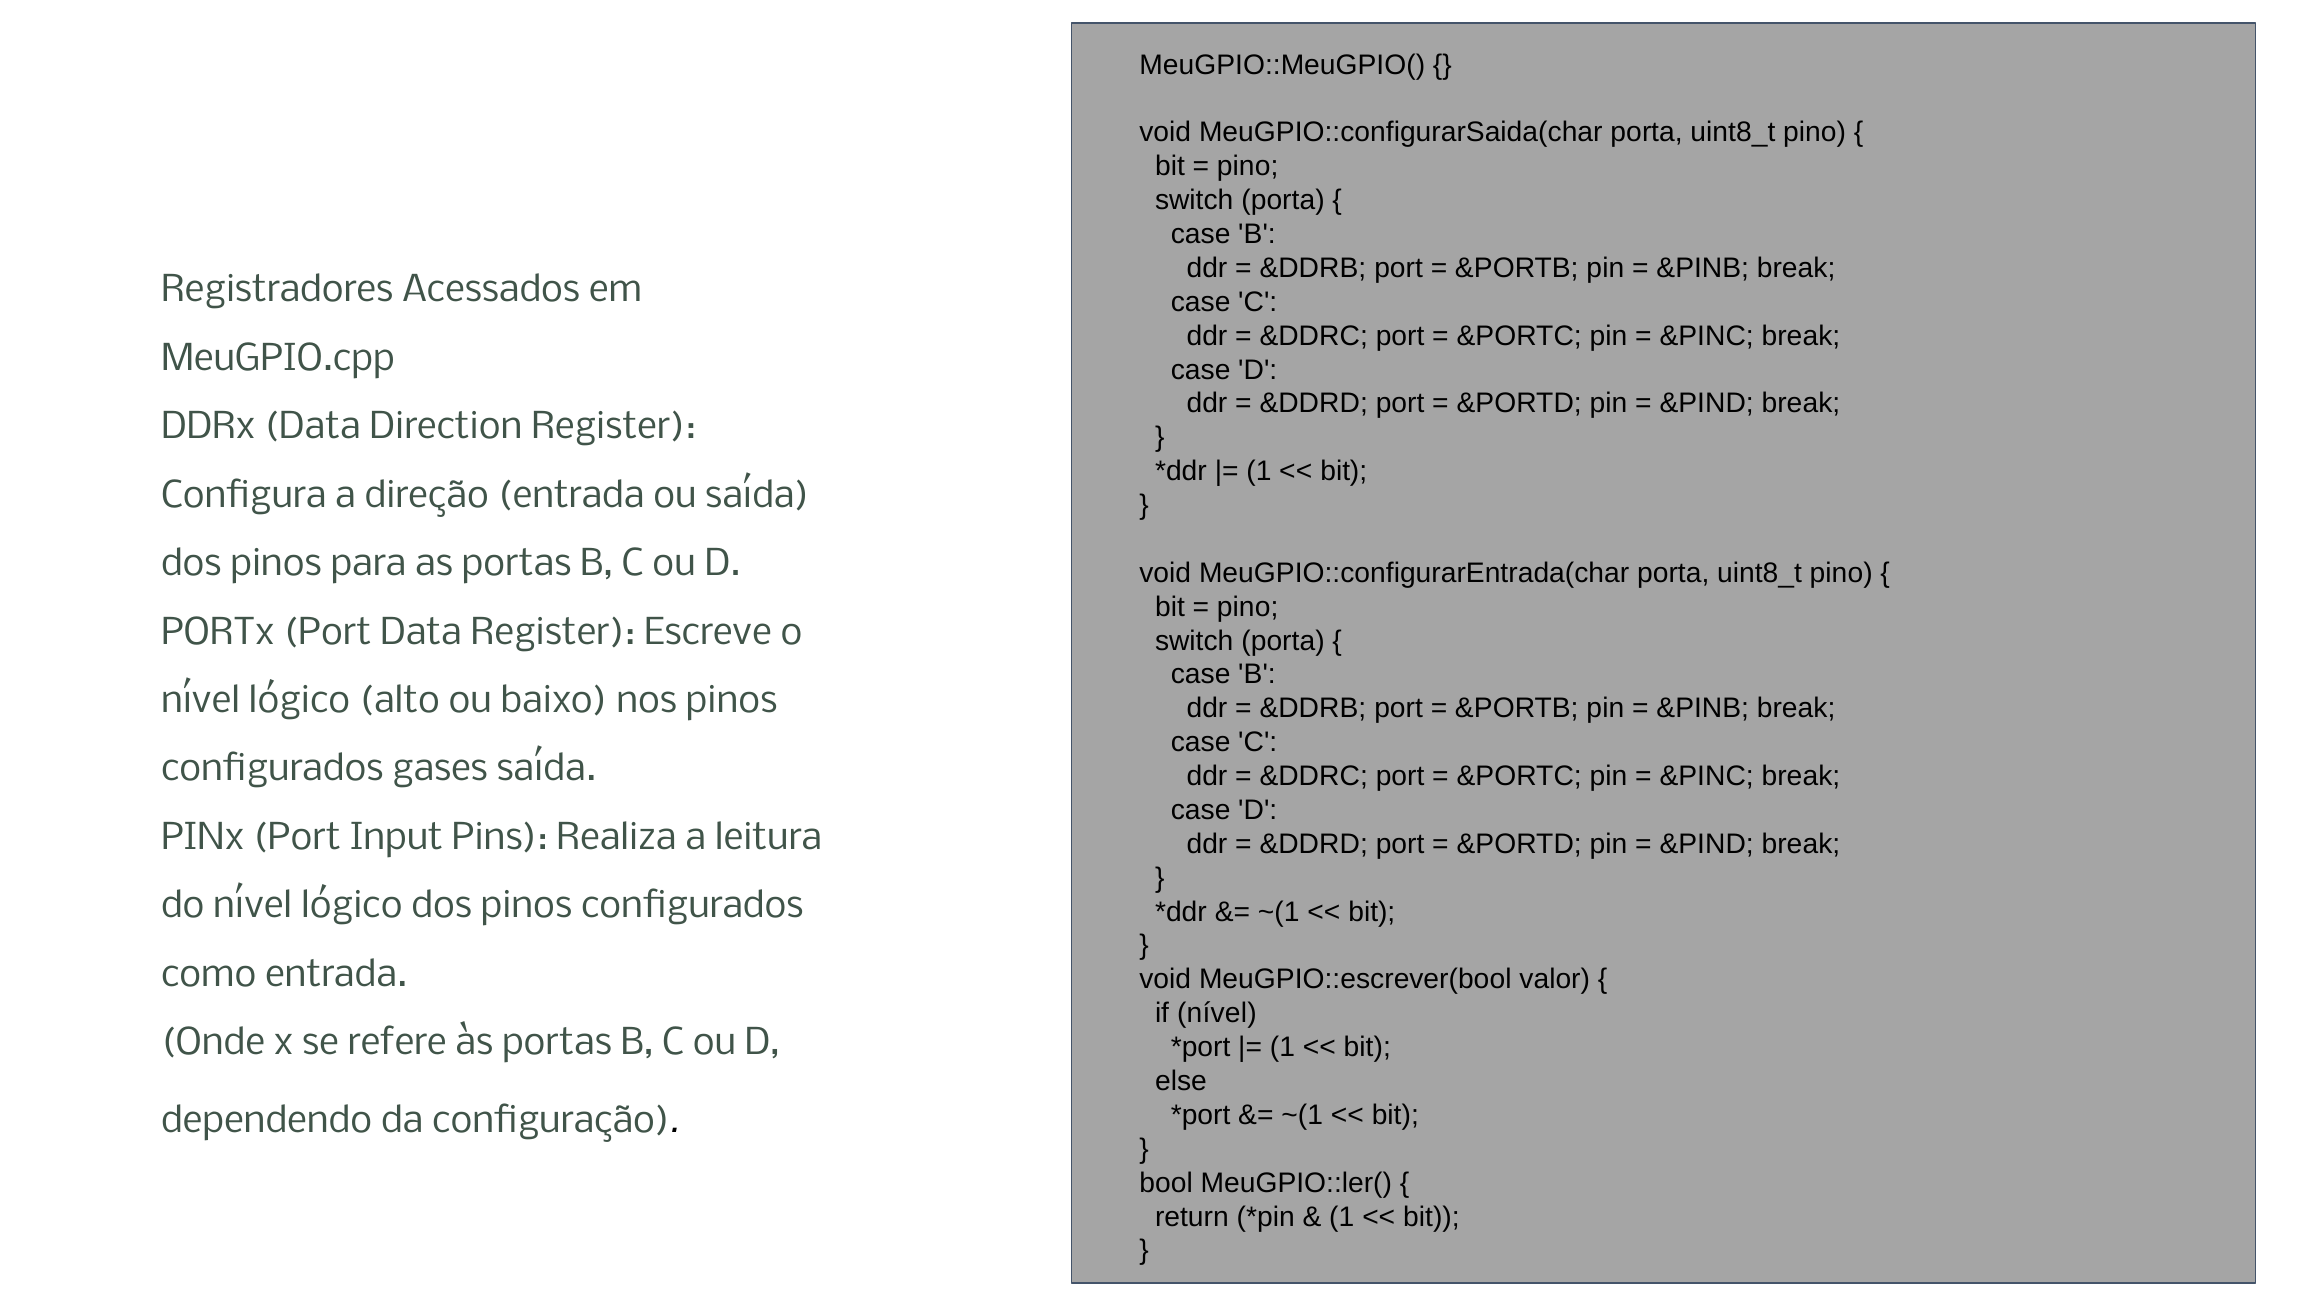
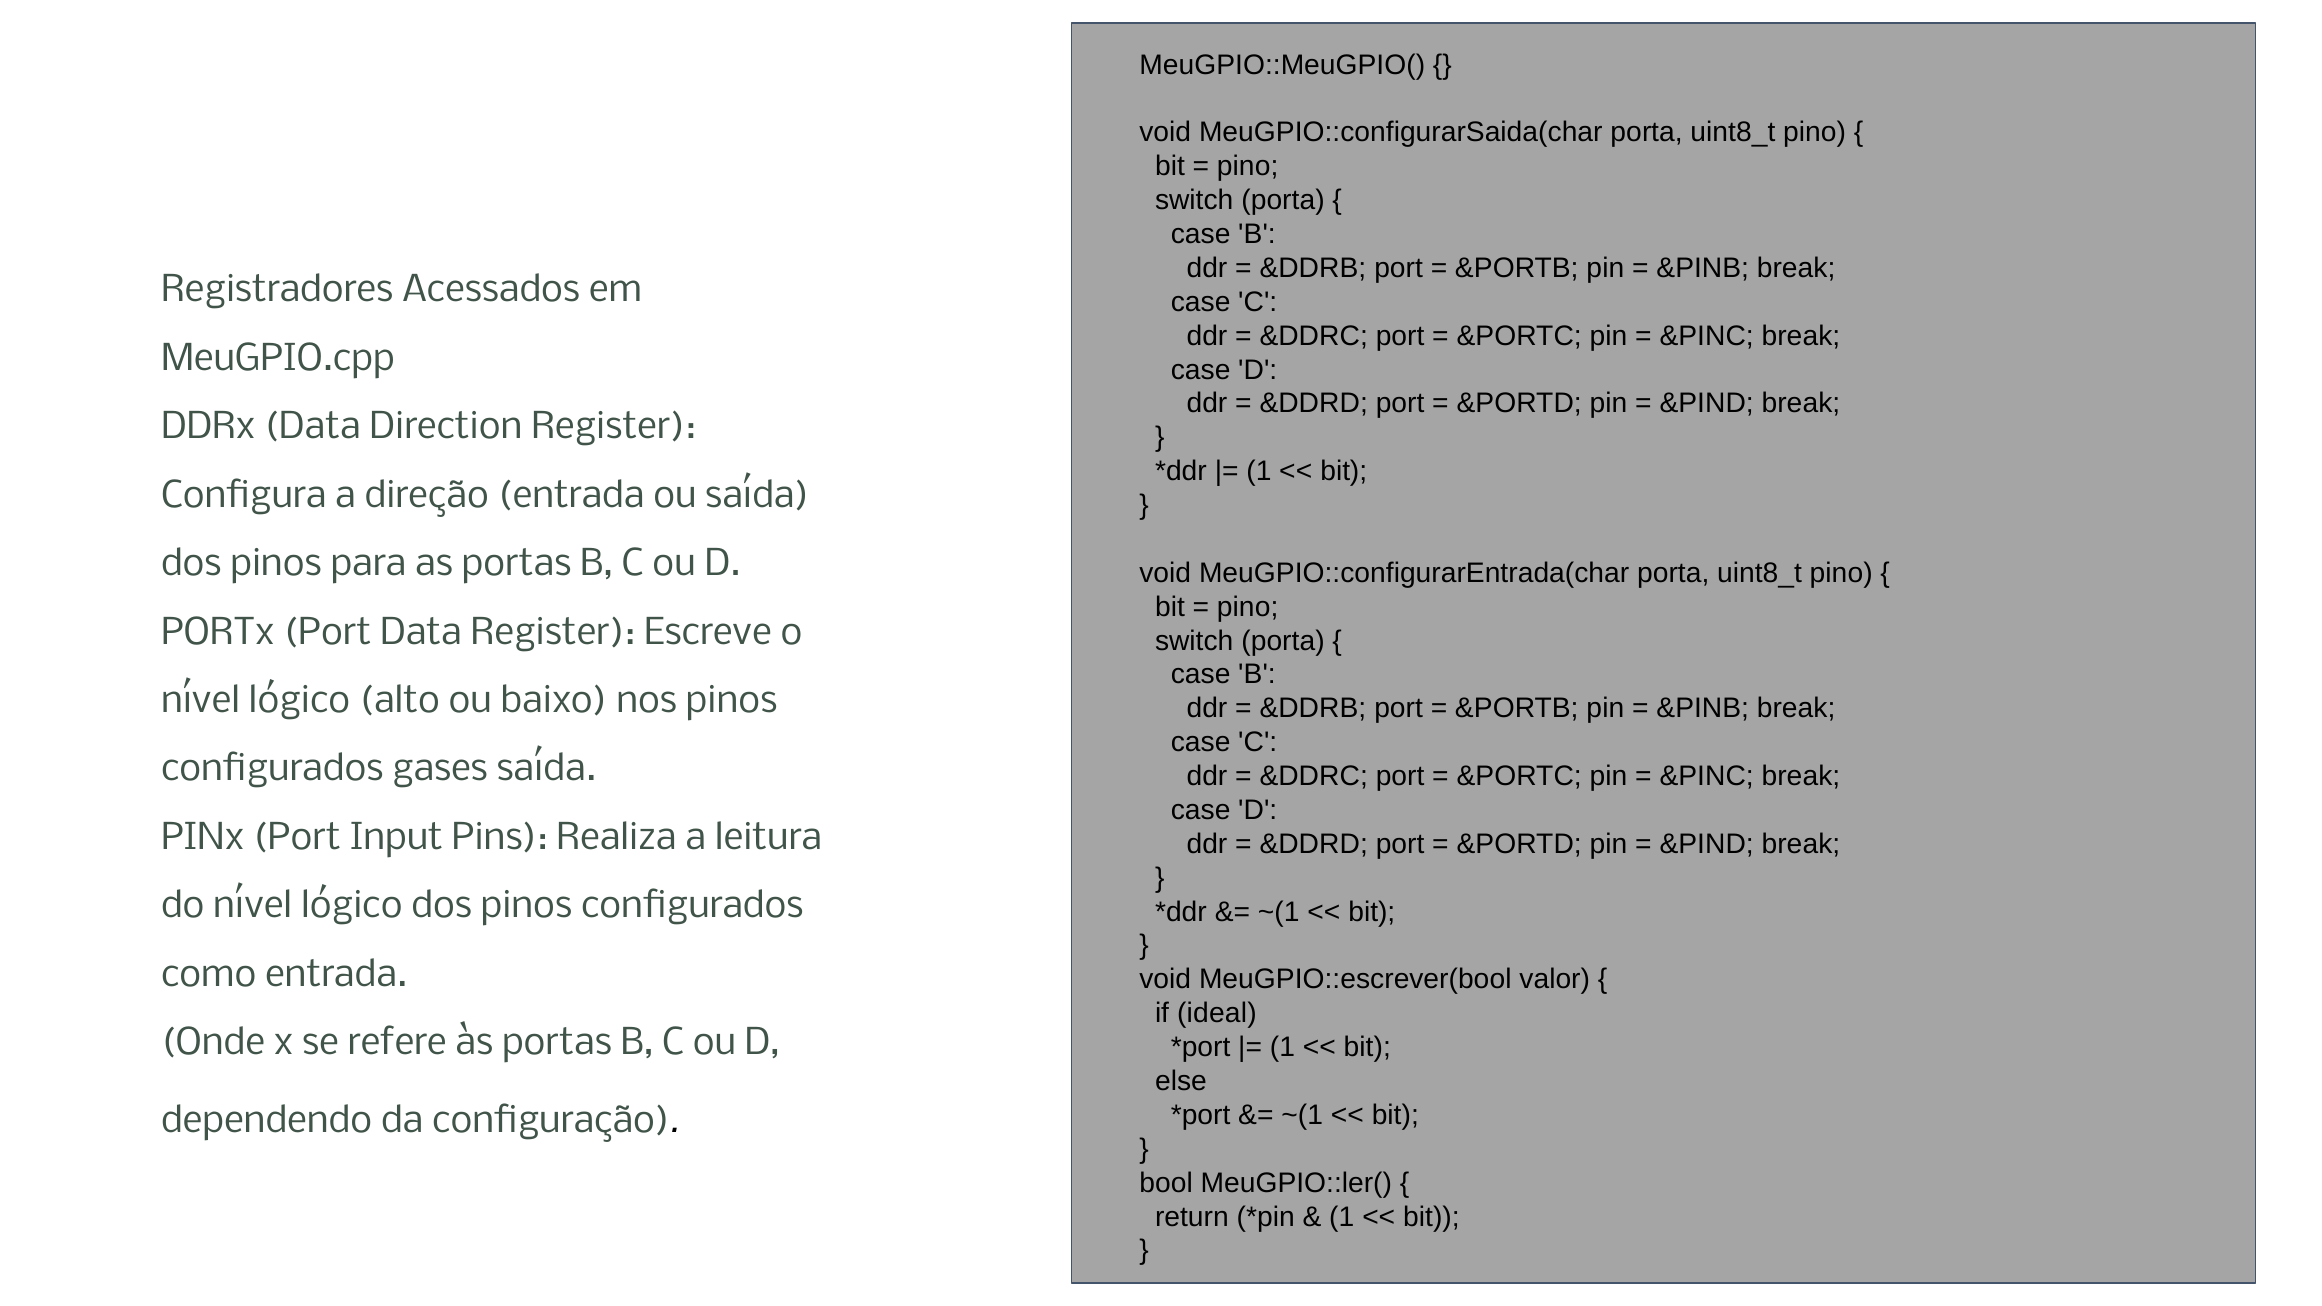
if nível: nível -> ideal
